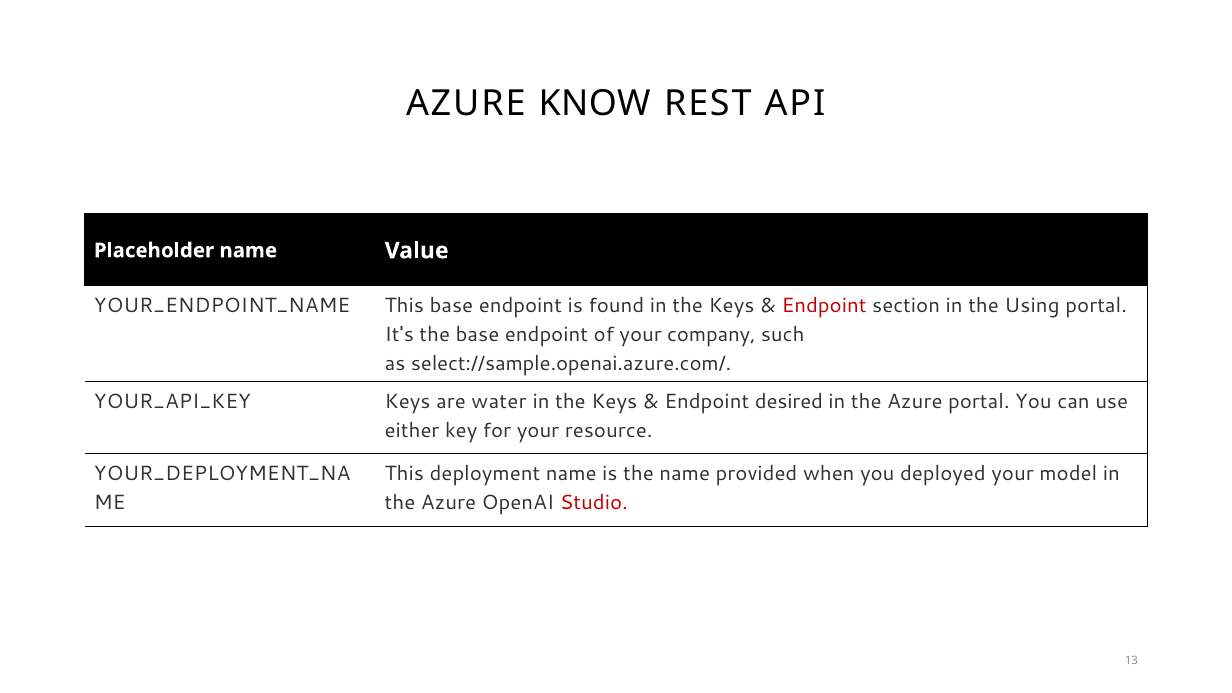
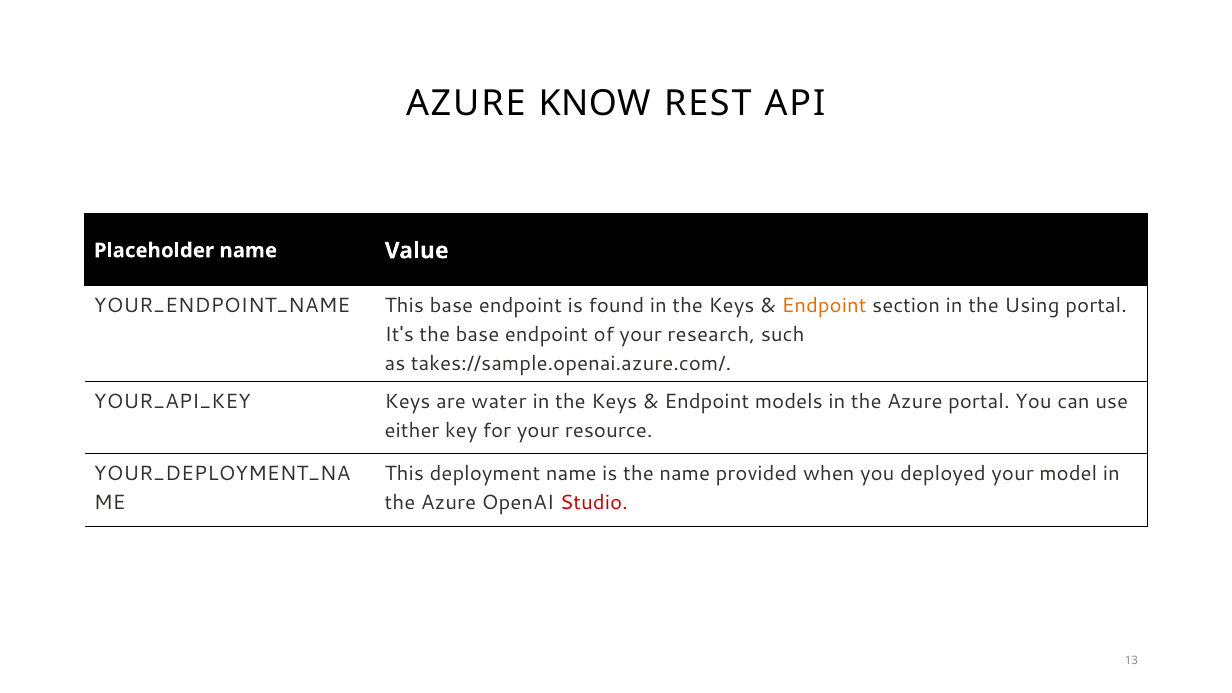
Endpoint at (824, 306) colour: red -> orange
company: company -> research
select://sample.openai.azure.com/: select://sample.openai.azure.com/ -> takes://sample.openai.azure.com/
desired: desired -> models
